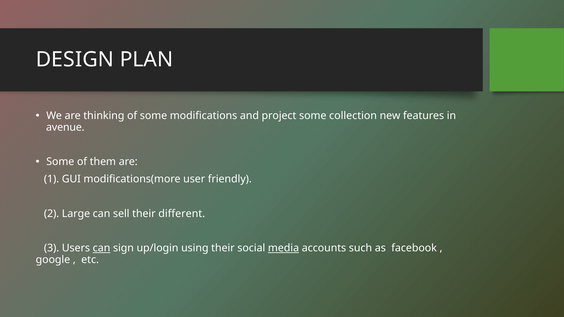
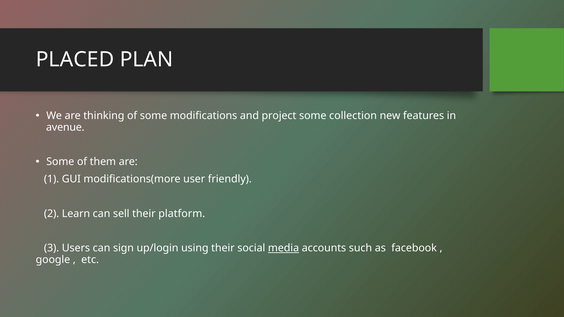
DESIGN: DESIGN -> PLACED
Large: Large -> Learn
different: different -> platform
can at (102, 248) underline: present -> none
